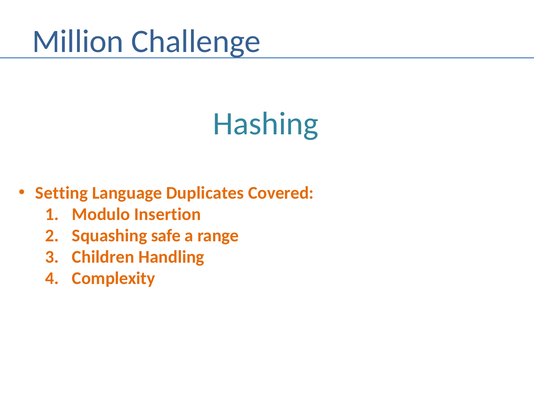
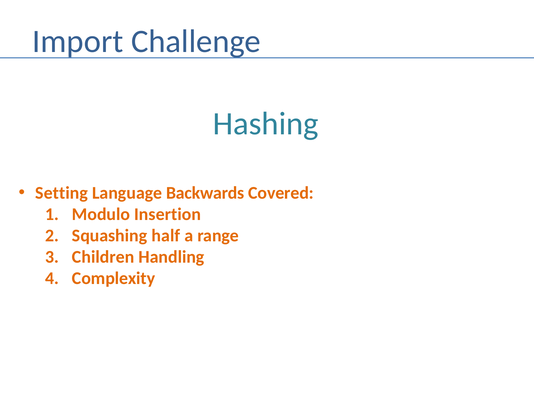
Million: Million -> Import
Duplicates: Duplicates -> Backwards
safe: safe -> half
